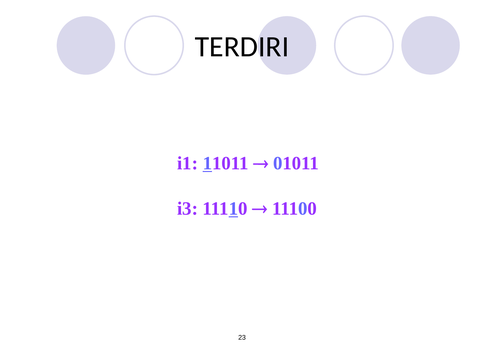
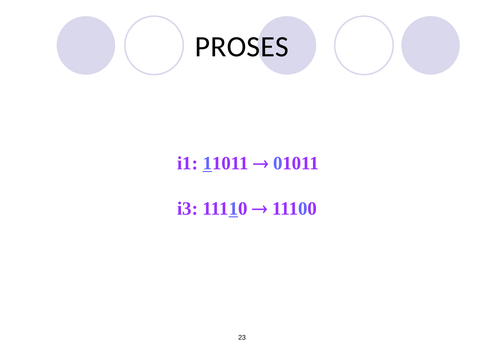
TERDIRI: TERDIRI -> PROSES
